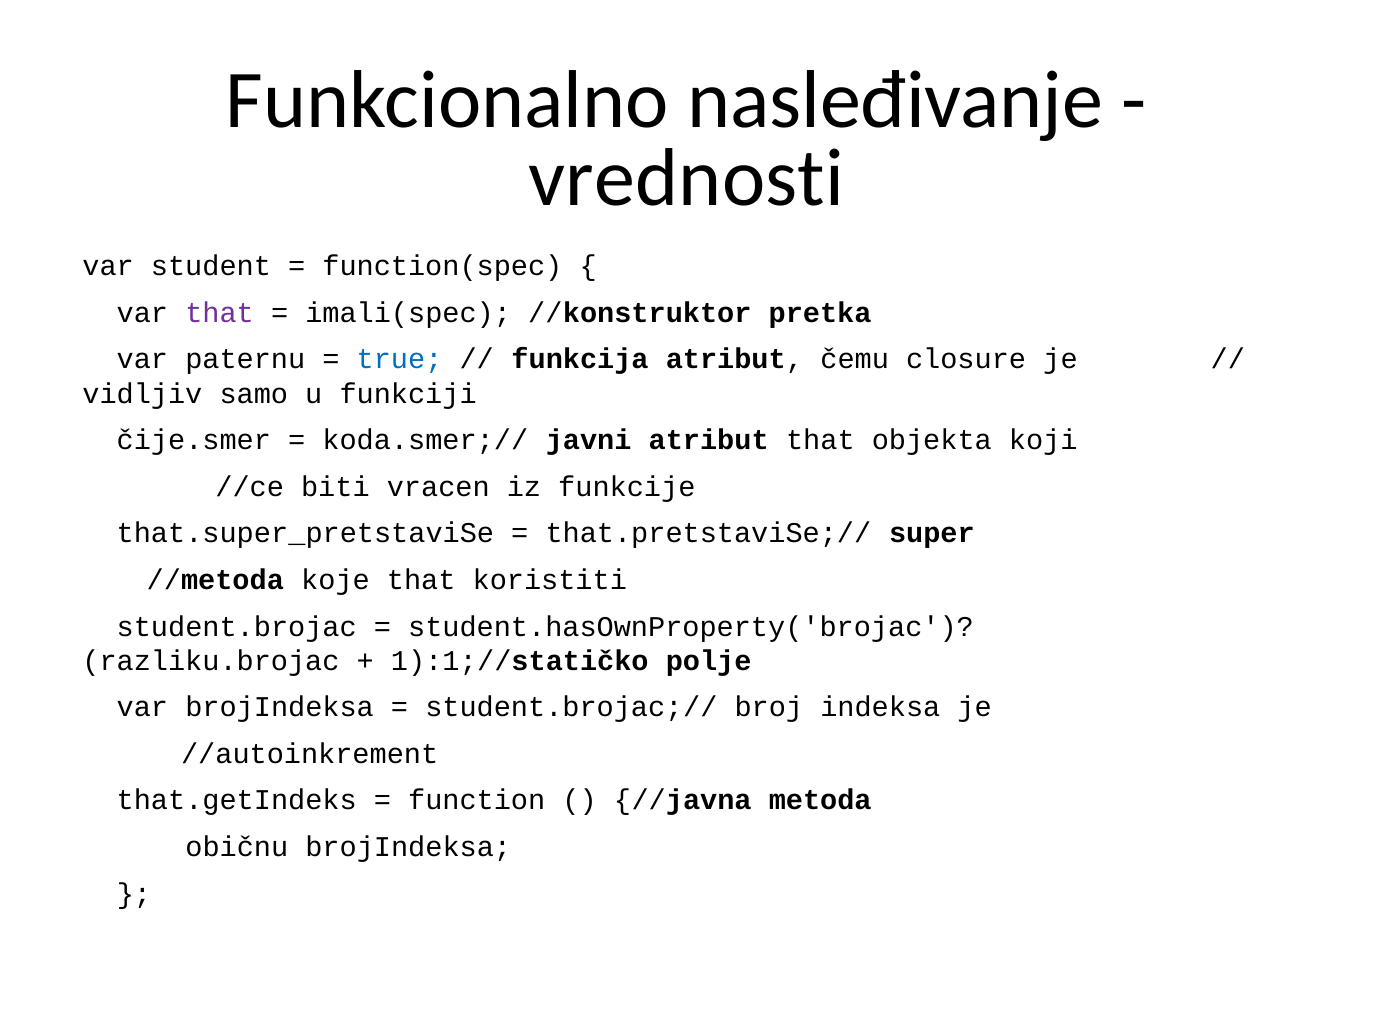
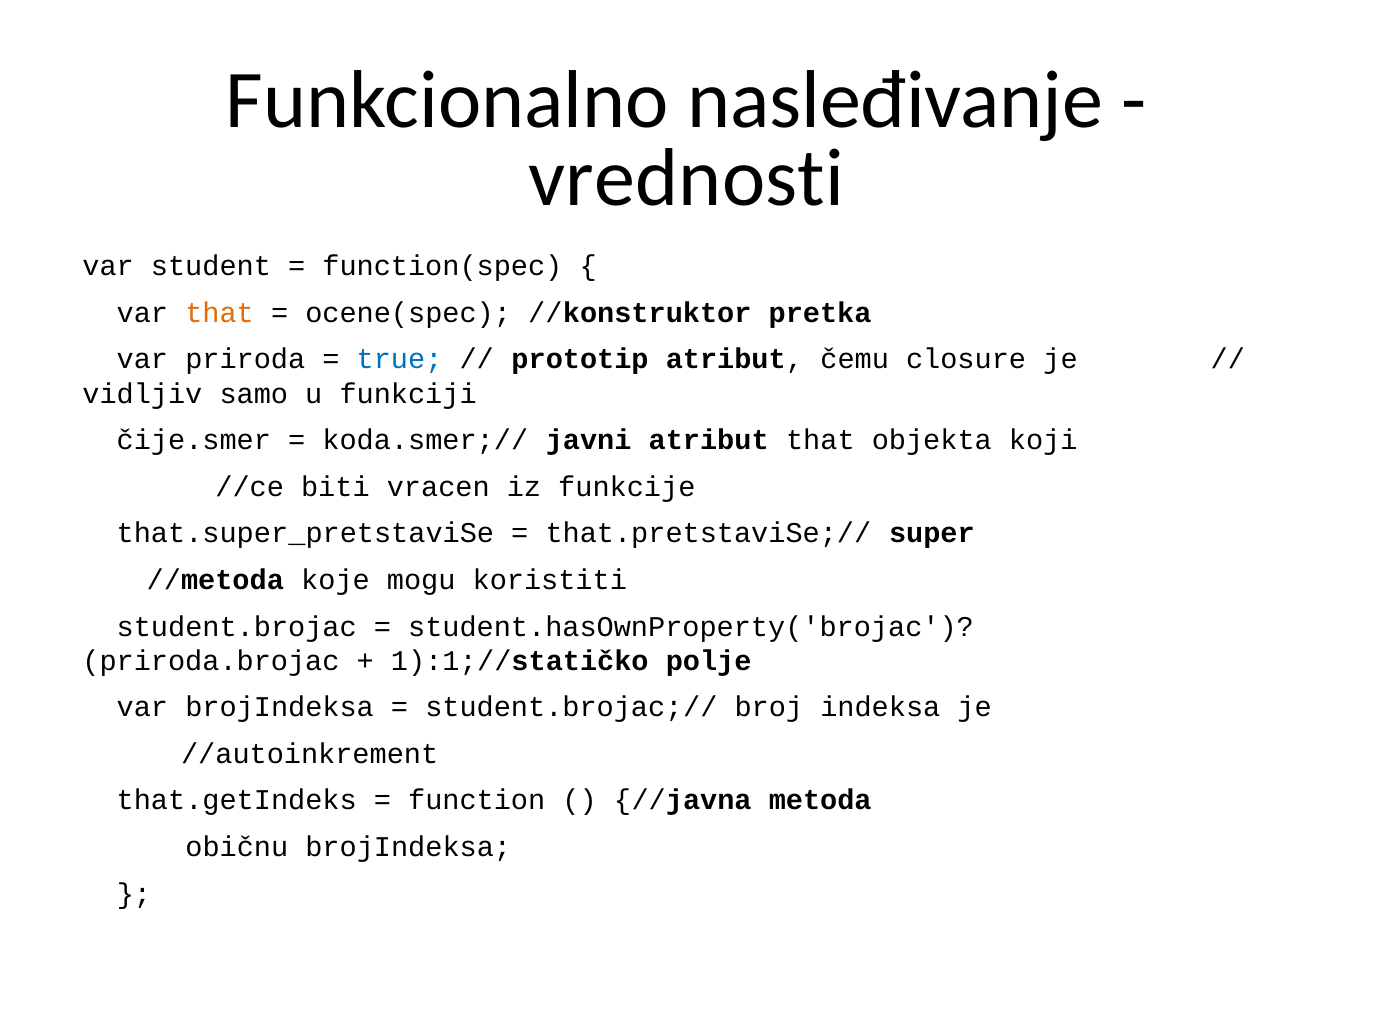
that at (220, 313) colour: purple -> orange
imali(spec: imali(spec -> ocene(spec
paternu: paternu -> priroda
funkcija: funkcija -> prototip
koje that: that -> mogu
razliku.brojac: razliku.brojac -> priroda.brojac
